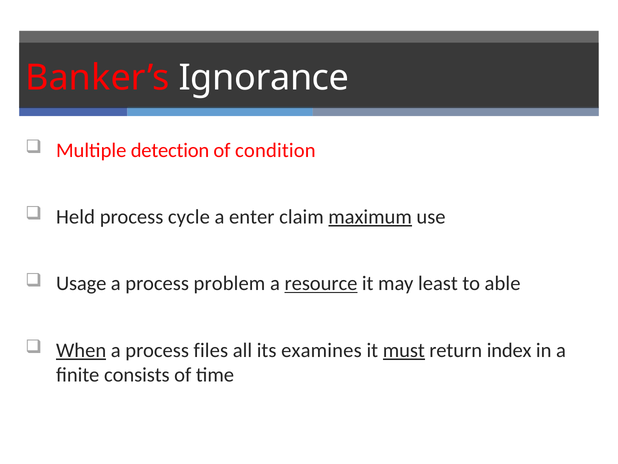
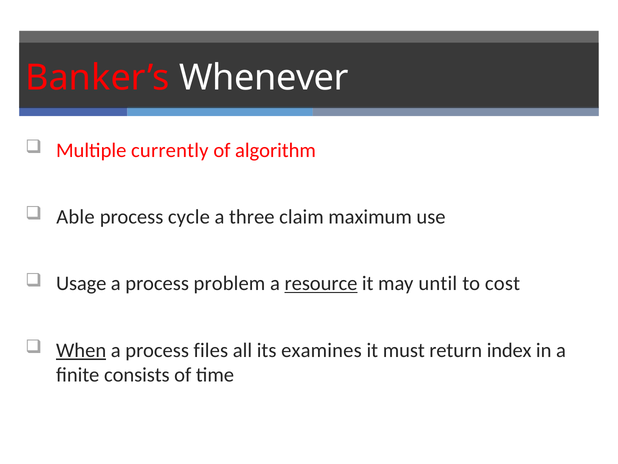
Ignorance: Ignorance -> Whenever
detection: detection -> currently
condition: condition -> algorithm
Held: Held -> Able
enter: enter -> three
maximum underline: present -> none
least: least -> until
able: able -> cost
must underline: present -> none
